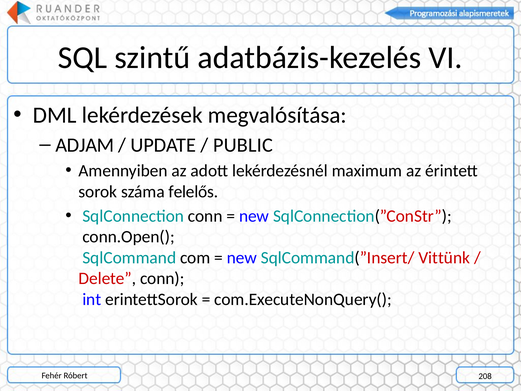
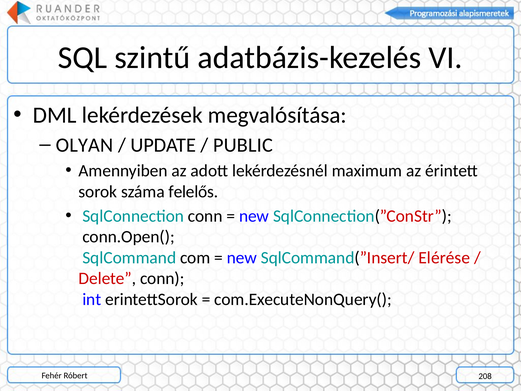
ADJAM: ADJAM -> OLYAN
Vittünk: Vittünk -> Elérése
